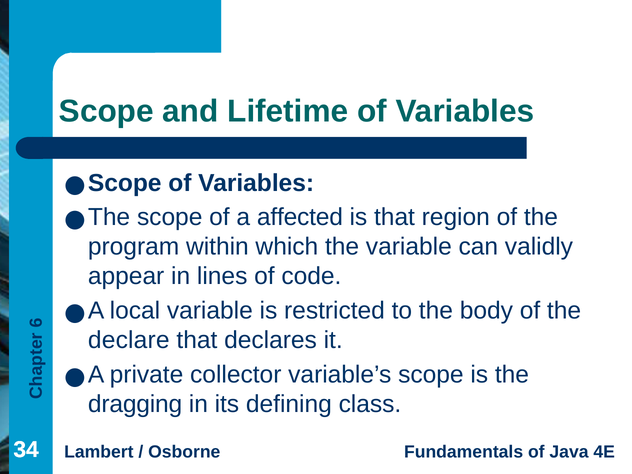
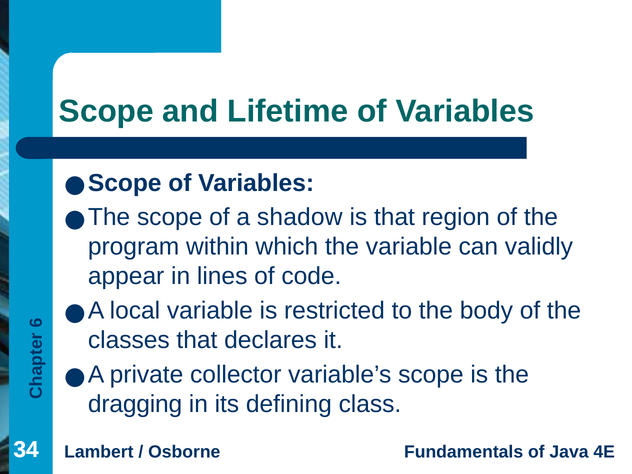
affected: affected -> shadow
declare: declare -> classes
